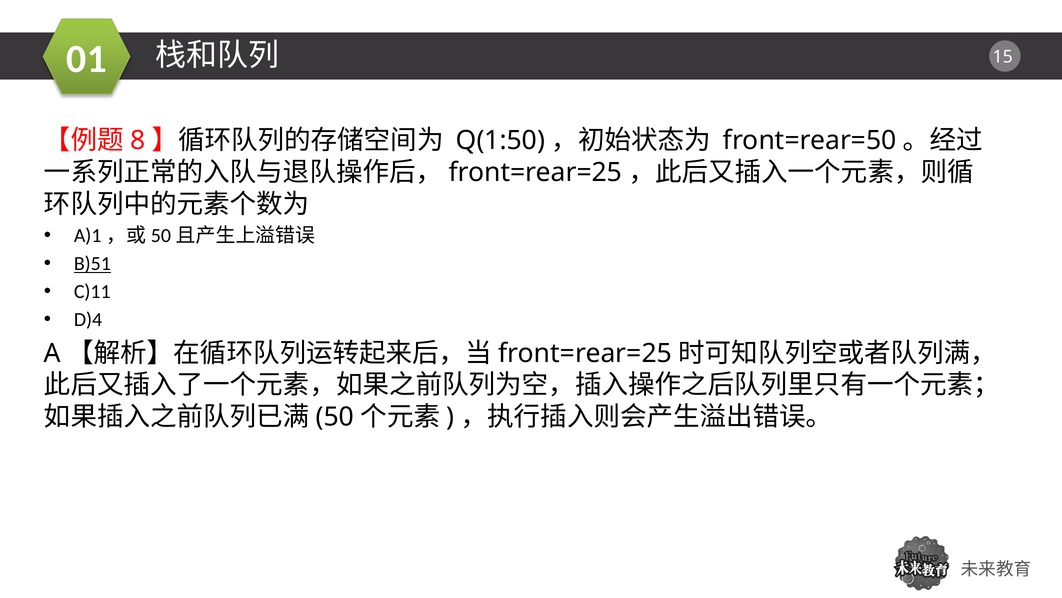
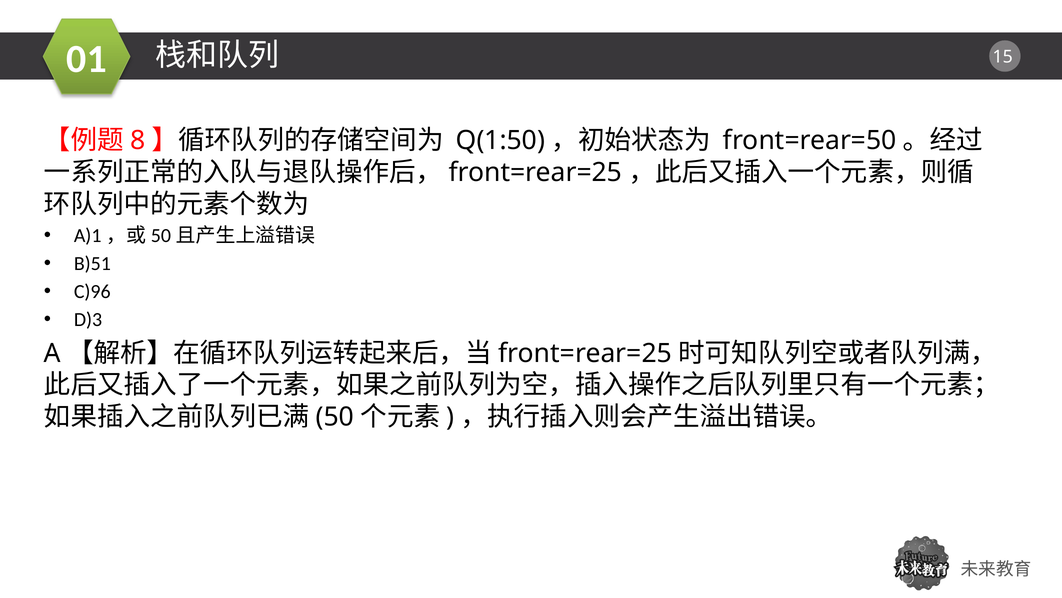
B)51 underline: present -> none
C)11: C)11 -> C)96
D)4: D)4 -> D)3
